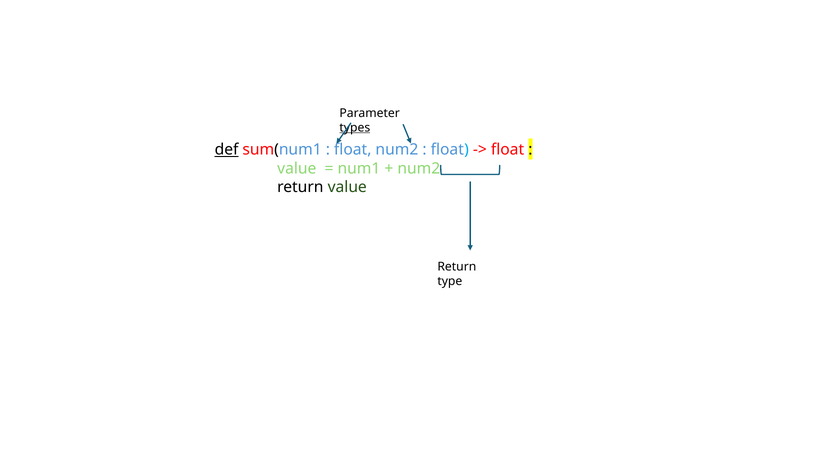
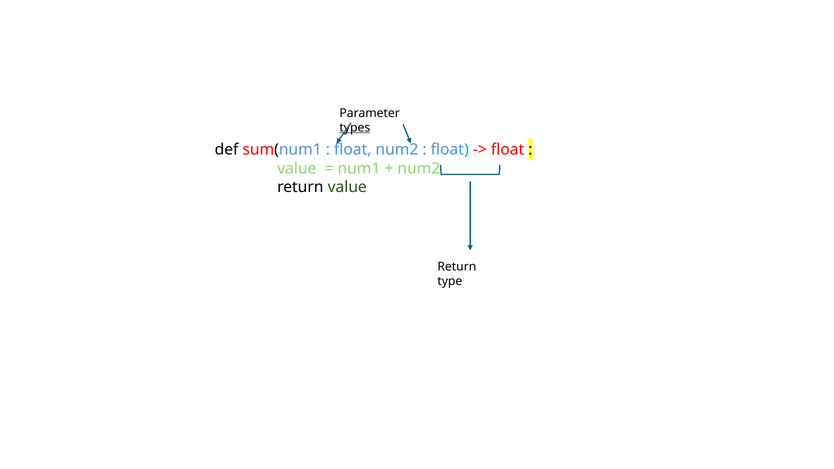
def underline: present -> none
